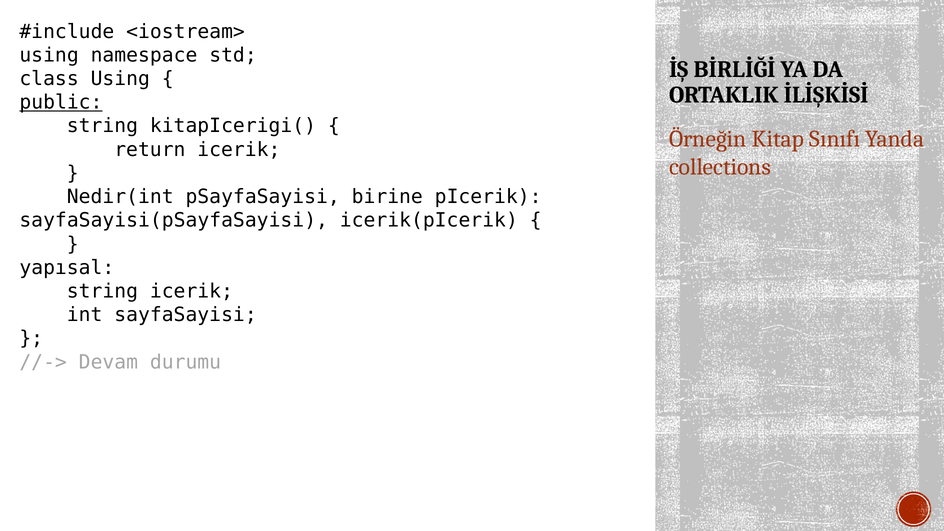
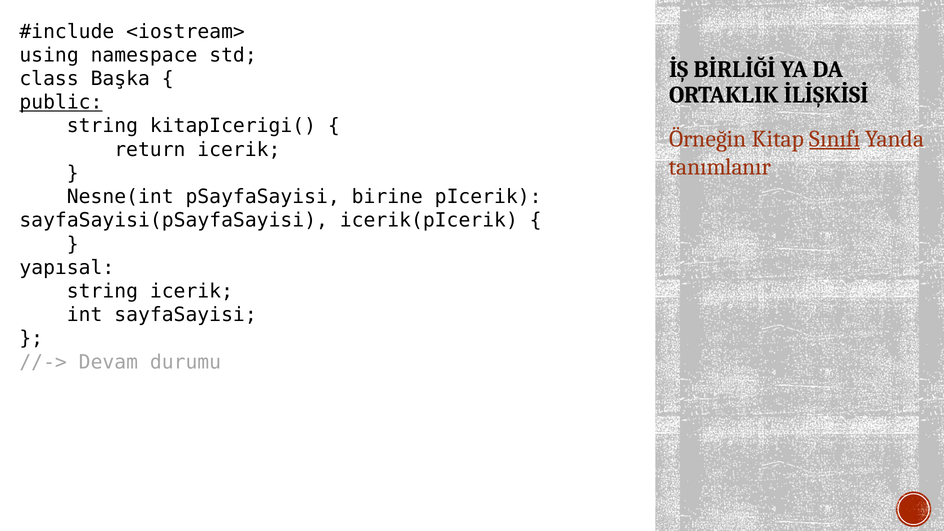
class Using: Using -> Başka
Sınıfı underline: none -> present
collections: collections -> tanımlanır
Nedir(int: Nedir(int -> Nesne(int
